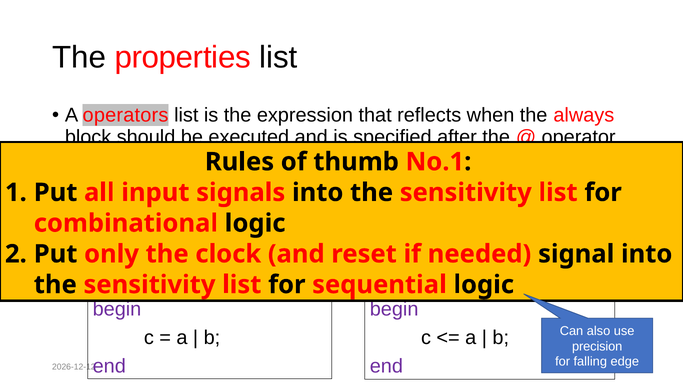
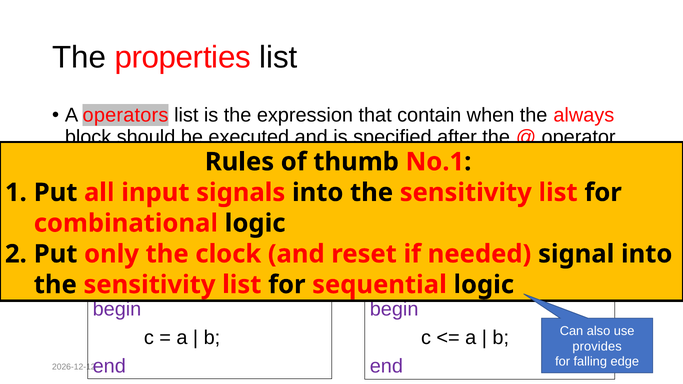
reflects: reflects -> contain
precision: precision -> provides
